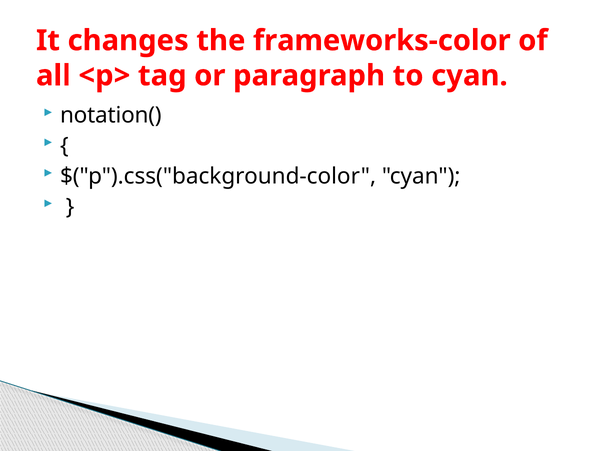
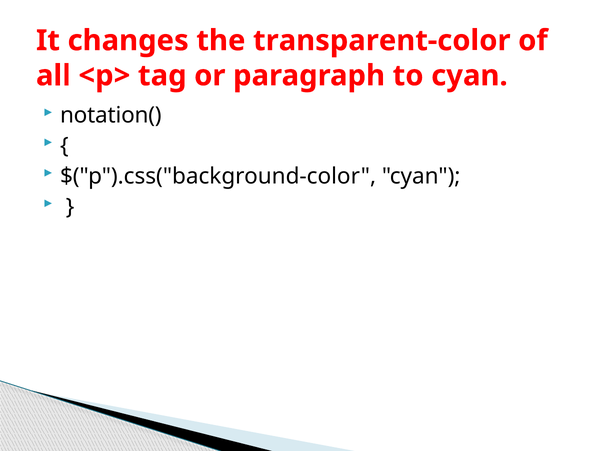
frameworks-color: frameworks-color -> transparent-color
